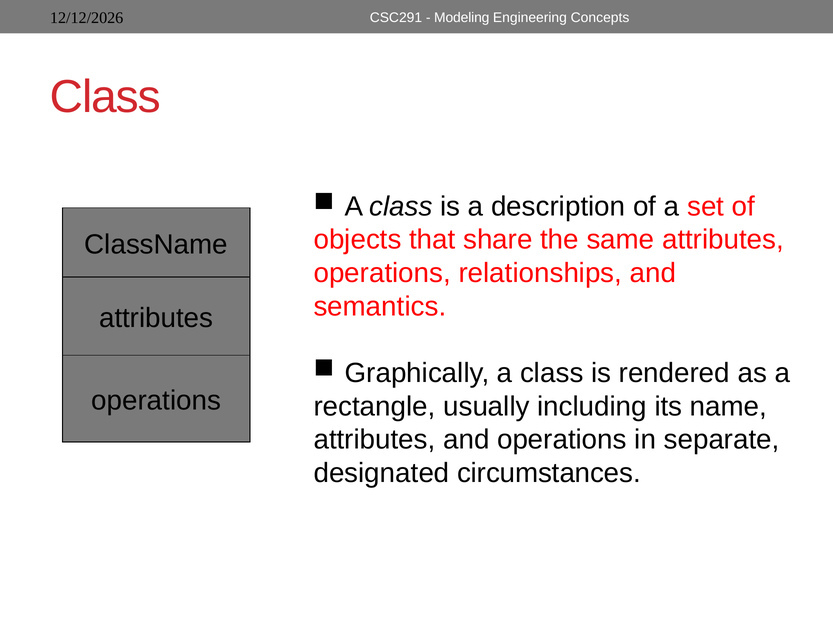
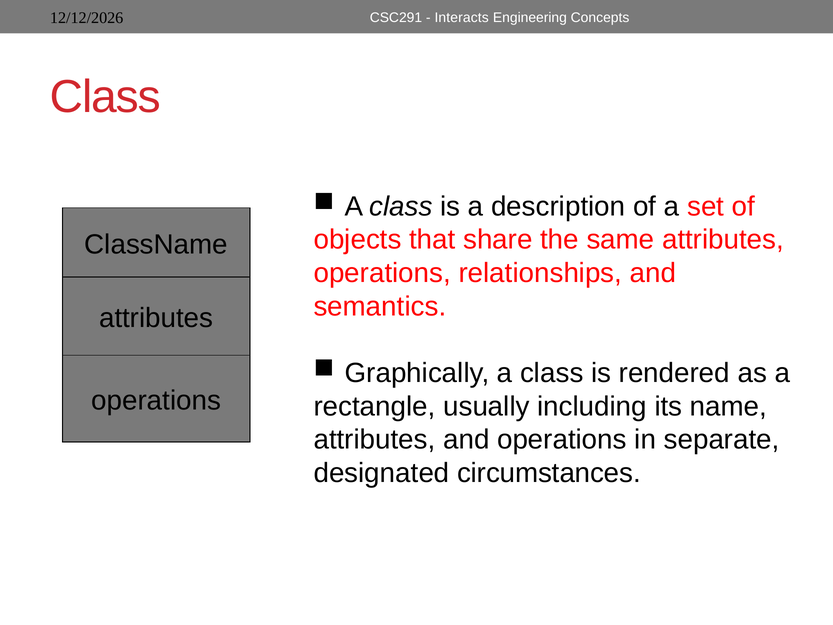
Modeling: Modeling -> Interacts
